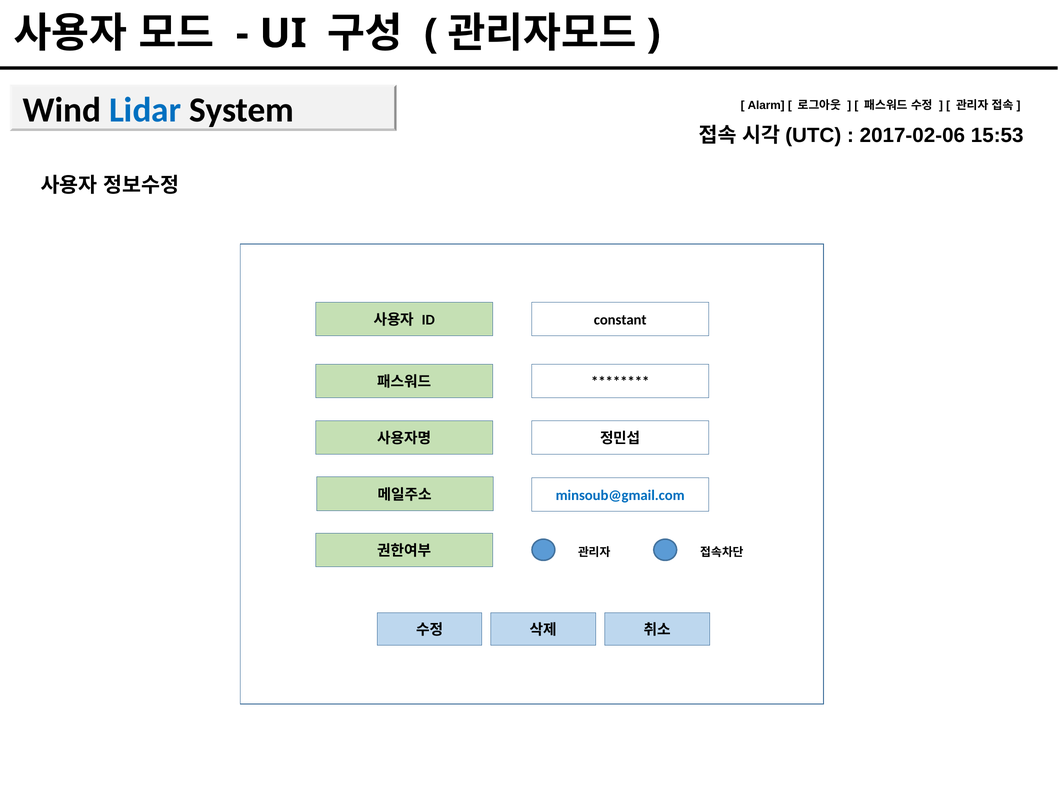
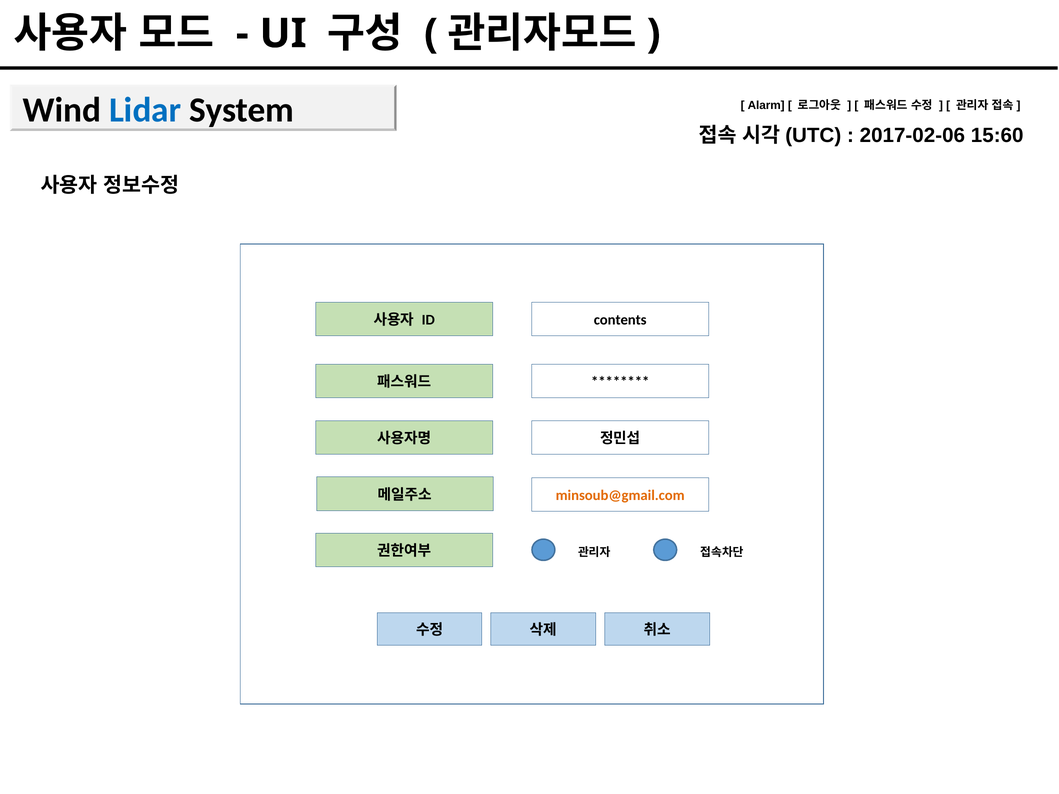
15:53: 15:53 -> 15:60
constant: constant -> contents
minsoub@gmail.com colour: blue -> orange
